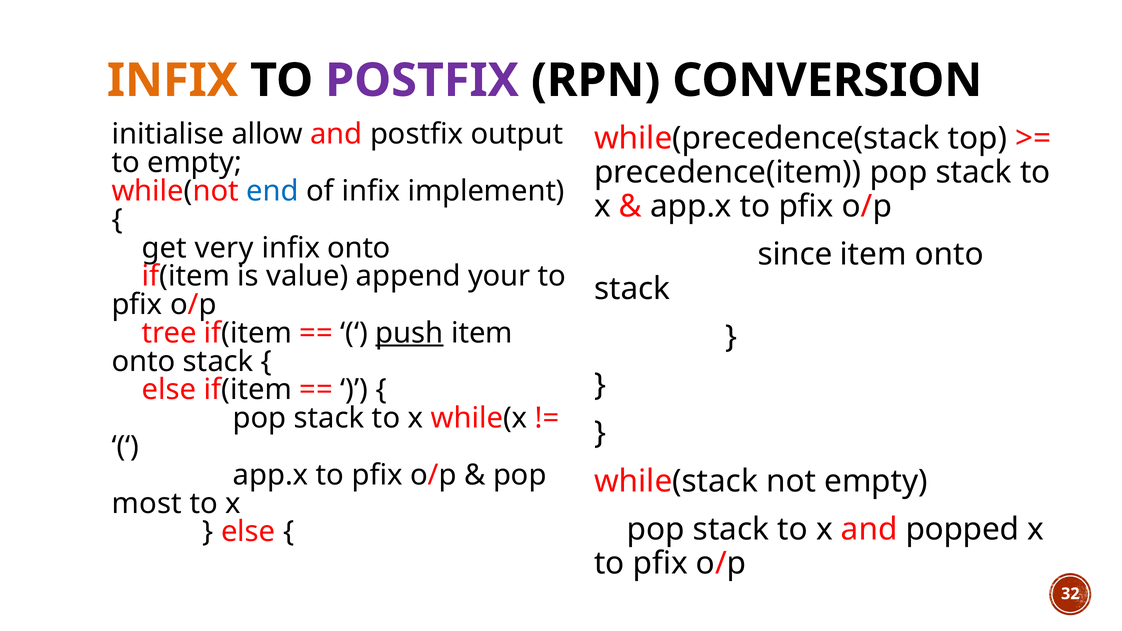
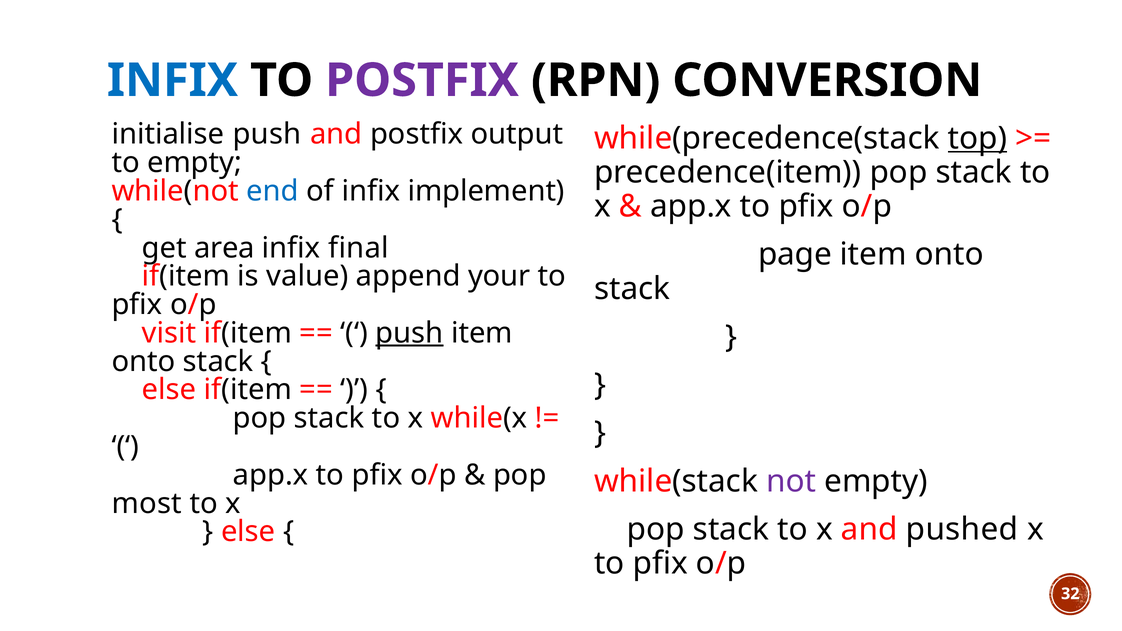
INFIX at (172, 81) colour: orange -> blue
initialise allow: allow -> push
top underline: none -> present
very: very -> area
infix onto: onto -> final
since: since -> page
tree: tree -> visit
not colour: black -> purple
popped: popped -> pushed
